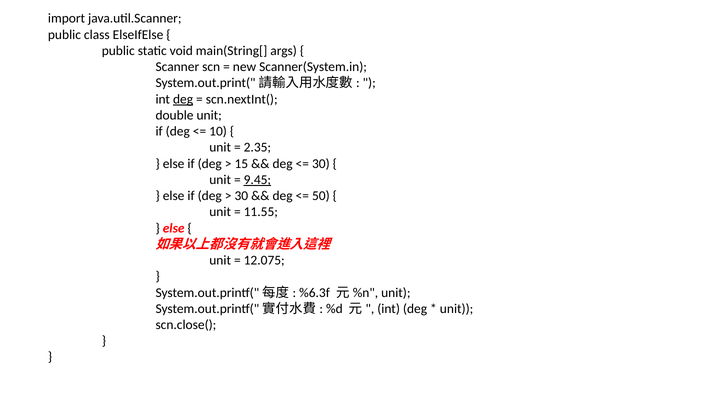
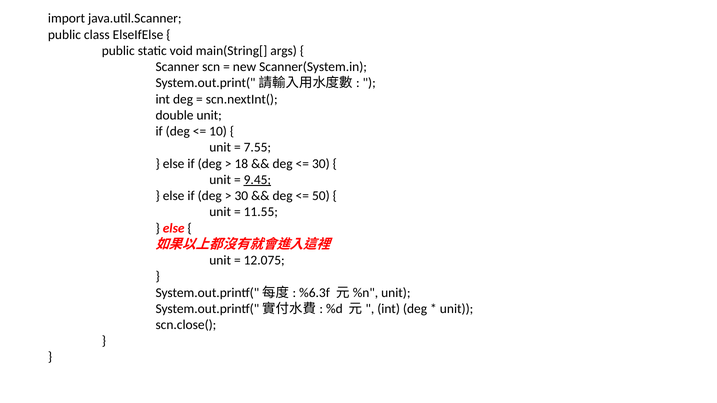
deg at (183, 99) underline: present -> none
2.35: 2.35 -> 7.55
15: 15 -> 18
